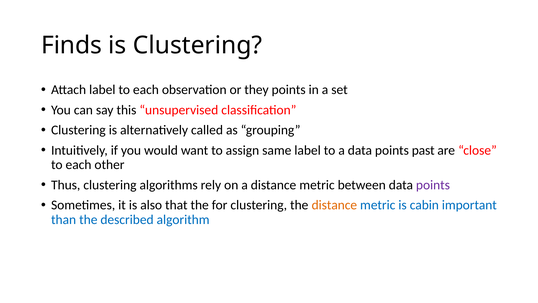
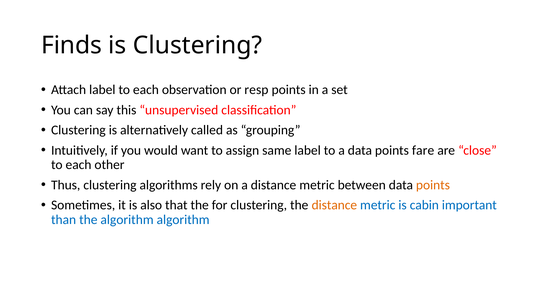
they: they -> resp
past: past -> fare
points at (433, 185) colour: purple -> orange
the described: described -> algorithm
